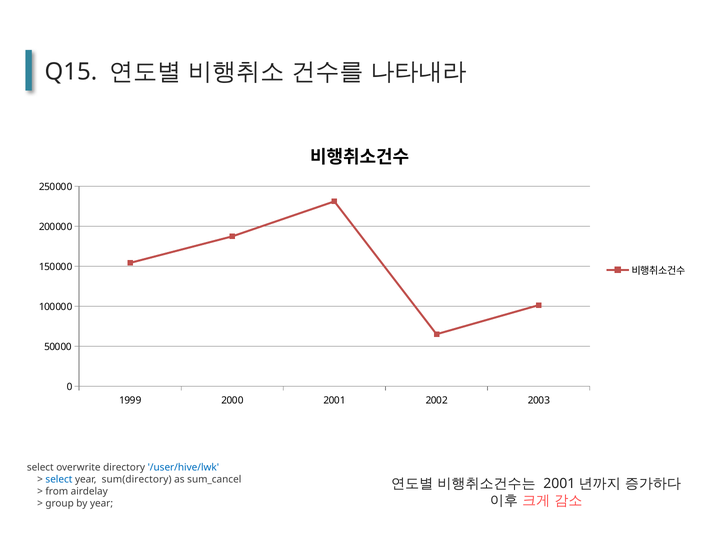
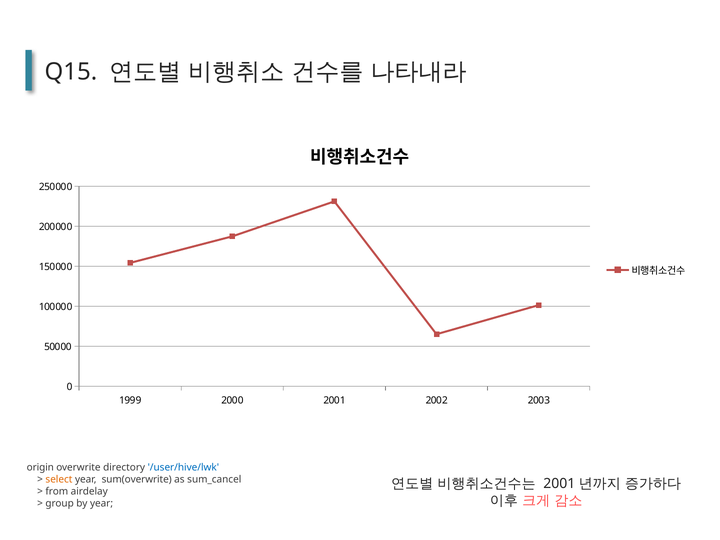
select at (40, 468): select -> origin
select at (59, 480) colour: blue -> orange
sum(directory: sum(directory -> sum(overwrite
